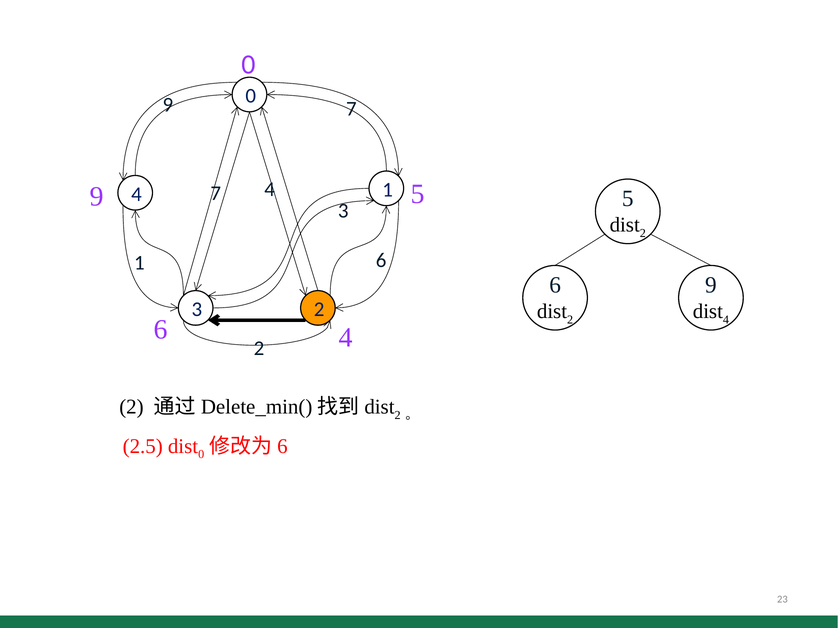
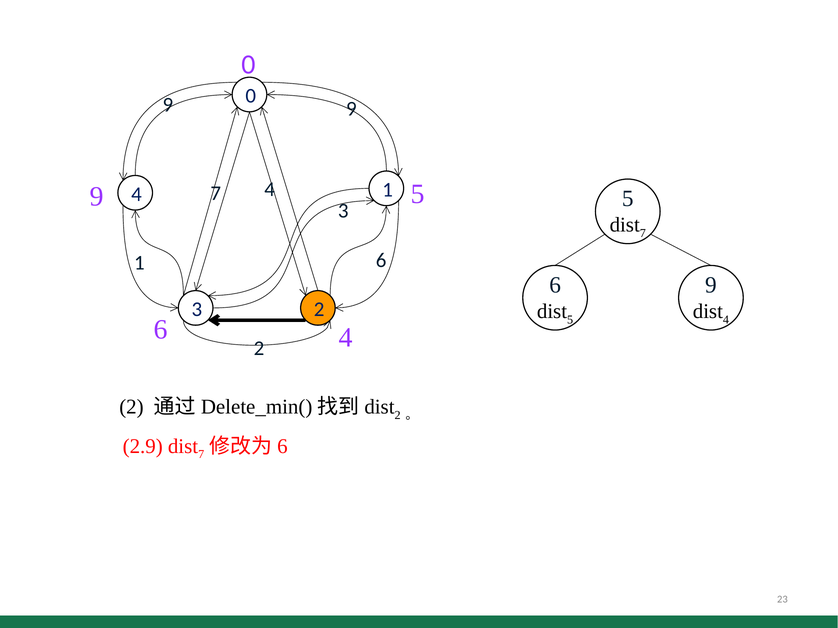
9 7: 7 -> 9
2 at (643, 233): 2 -> 7
2 at (570, 320): 2 -> 5
2.5: 2.5 -> 2.9
0 at (201, 455): 0 -> 7
